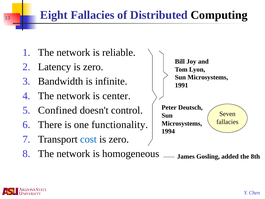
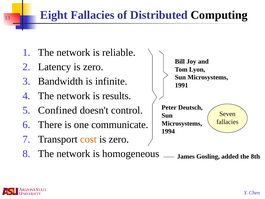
center: center -> results
functionality: functionality -> communicate
cost colour: blue -> orange
